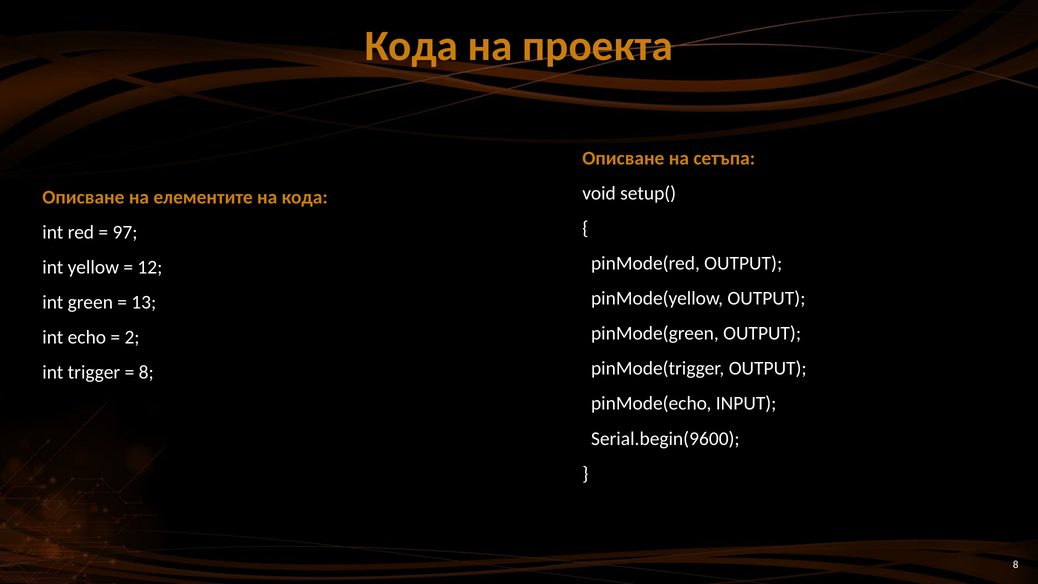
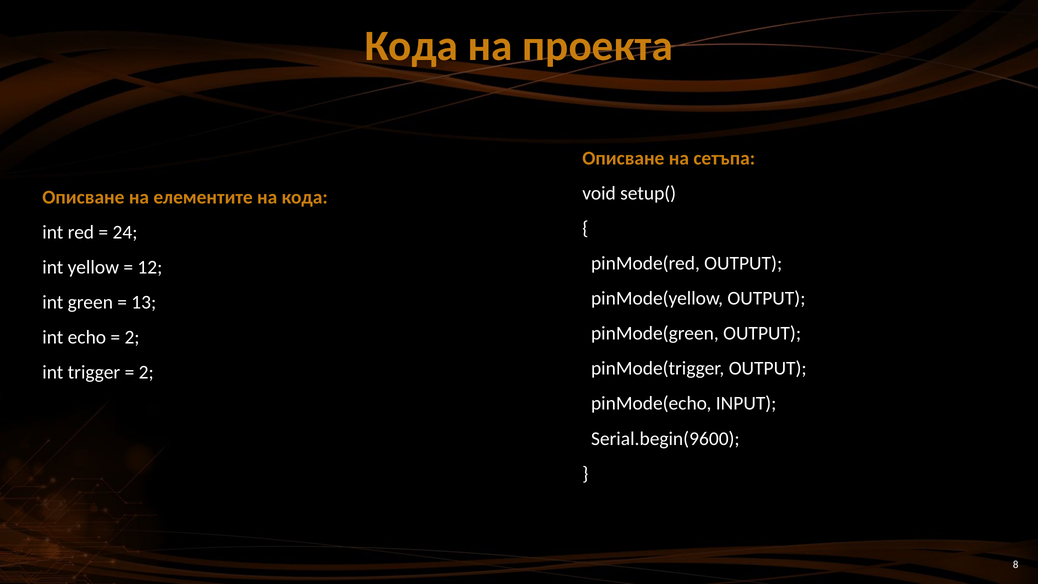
97: 97 -> 24
8 at (146, 372): 8 -> 2
